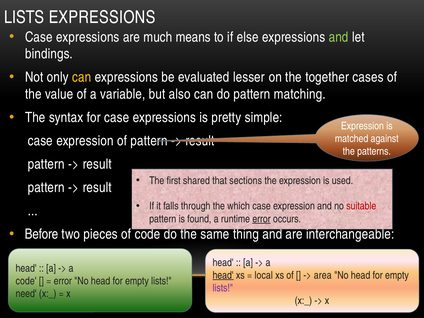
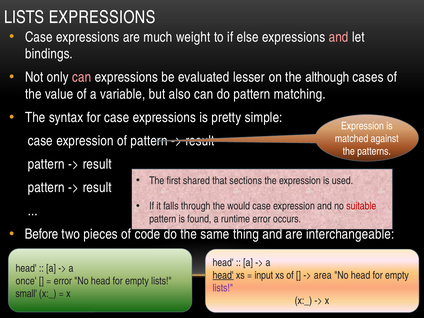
means: means -> weight
and at (339, 37) colour: light green -> pink
can at (82, 77) colour: yellow -> pink
together: together -> although
which: which -> would
error at (262, 219) underline: present -> none
local: local -> input
code at (26, 281): code -> once
need: need -> small
